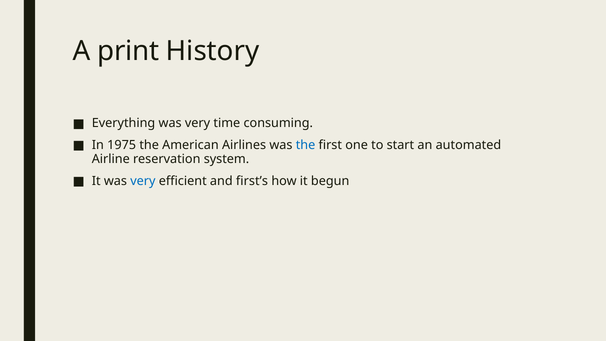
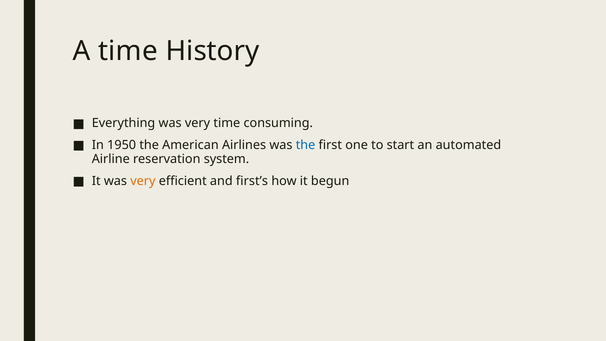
A print: print -> time
1975: 1975 -> 1950
very at (143, 181) colour: blue -> orange
